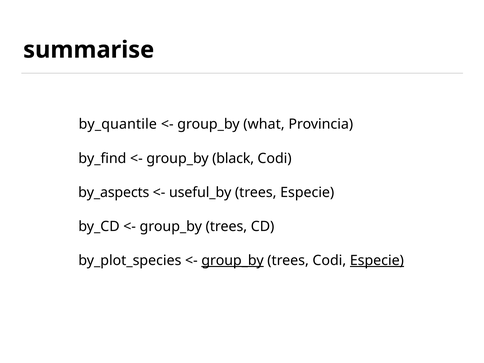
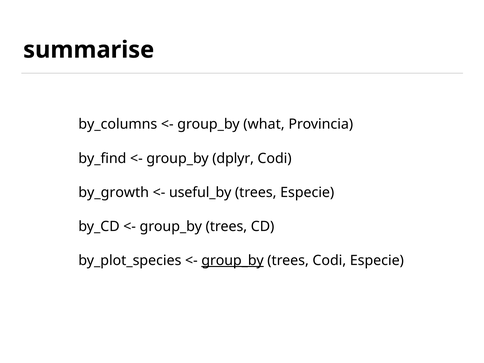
by_quantile: by_quantile -> by_columns
black: black -> dplyr
by_aspects: by_aspects -> by_growth
Especie at (377, 260) underline: present -> none
